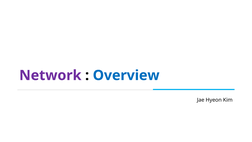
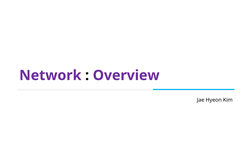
Overview colour: blue -> purple
